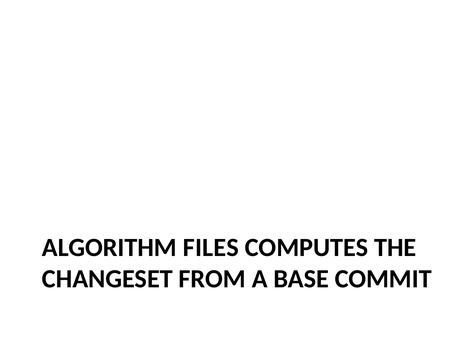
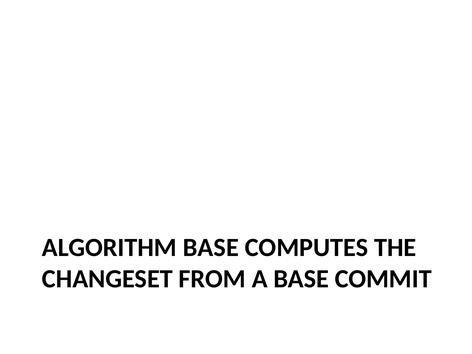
ALGORITHM FILES: FILES -> BASE
